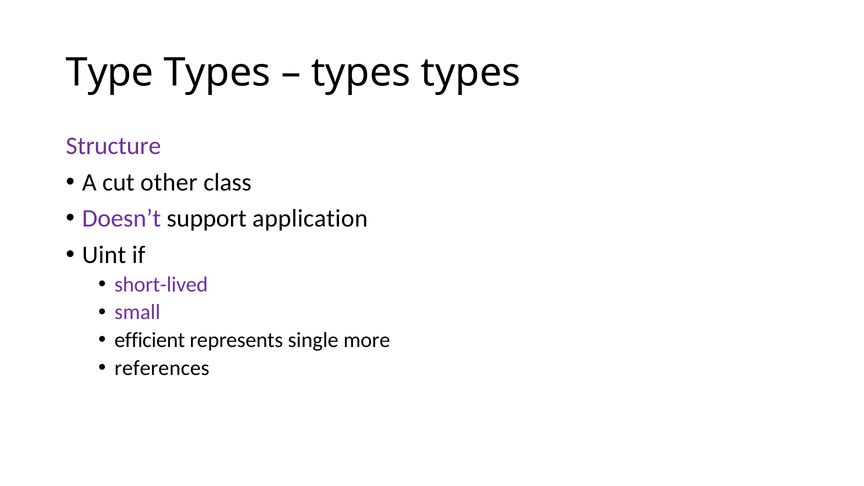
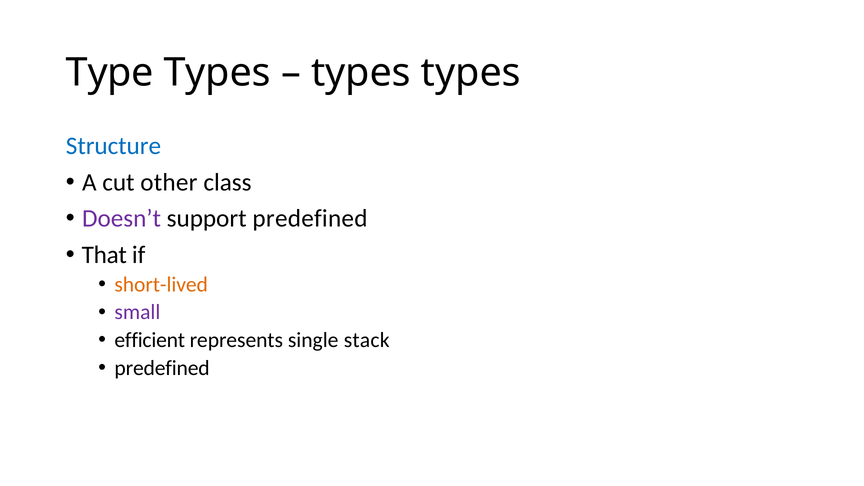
Structure colour: purple -> blue
support application: application -> predefined
Uint: Uint -> That
short-lived colour: purple -> orange
more: more -> stack
references at (162, 368): references -> predefined
